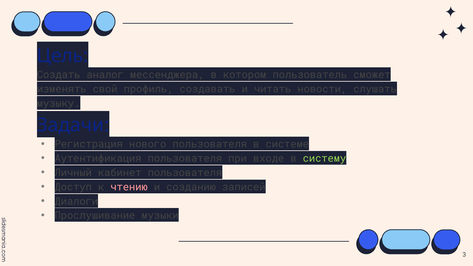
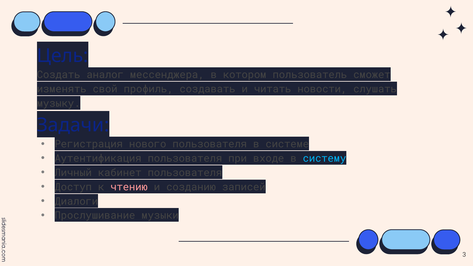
систему colour: light green -> light blue
